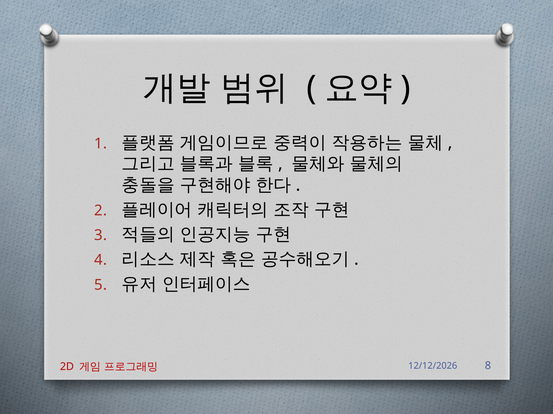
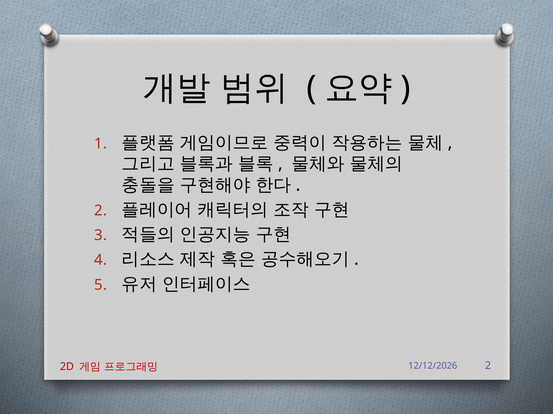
8 at (488, 366): 8 -> 2
